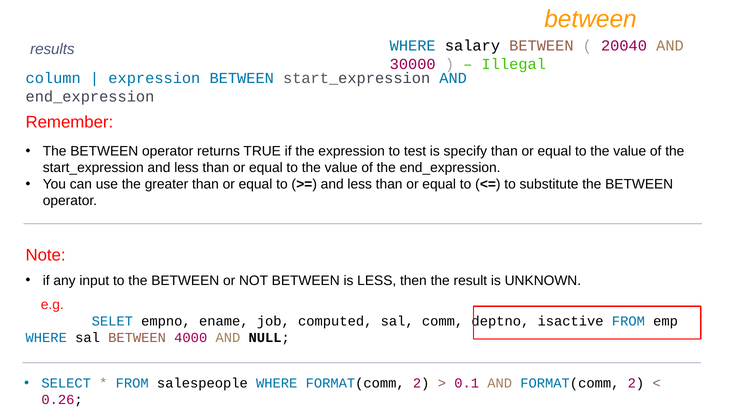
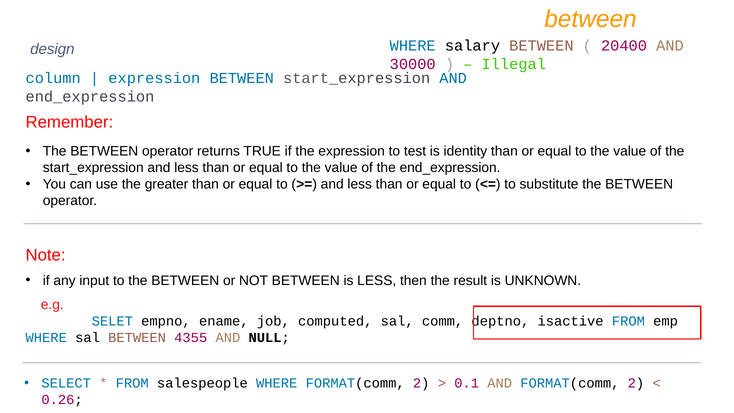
20040: 20040 -> 20400
results: results -> design
specify: specify -> identity
4000: 4000 -> 4355
